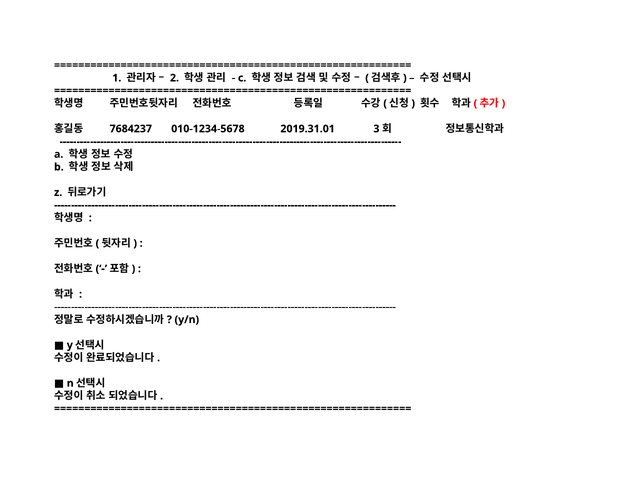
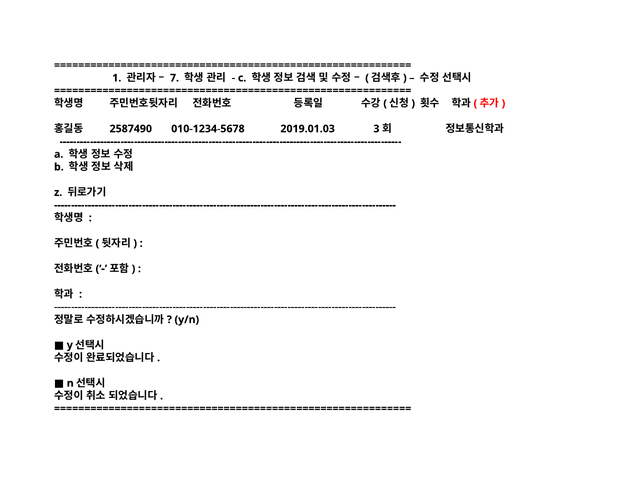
2: 2 -> 7
7684237: 7684237 -> 2587490
2019.31.01: 2019.31.01 -> 2019.01.03
